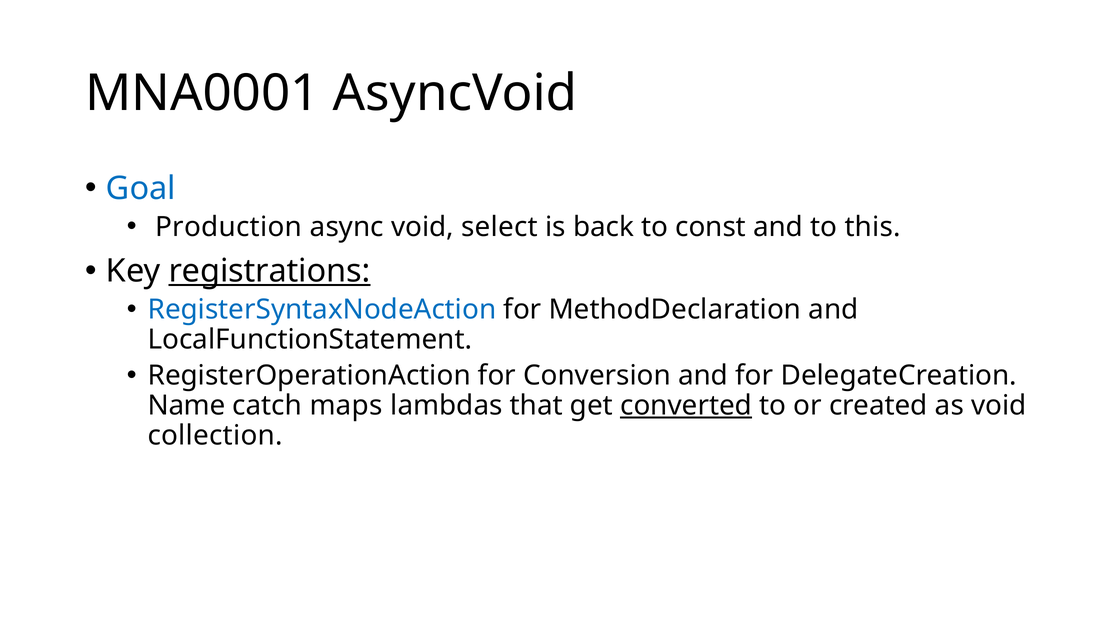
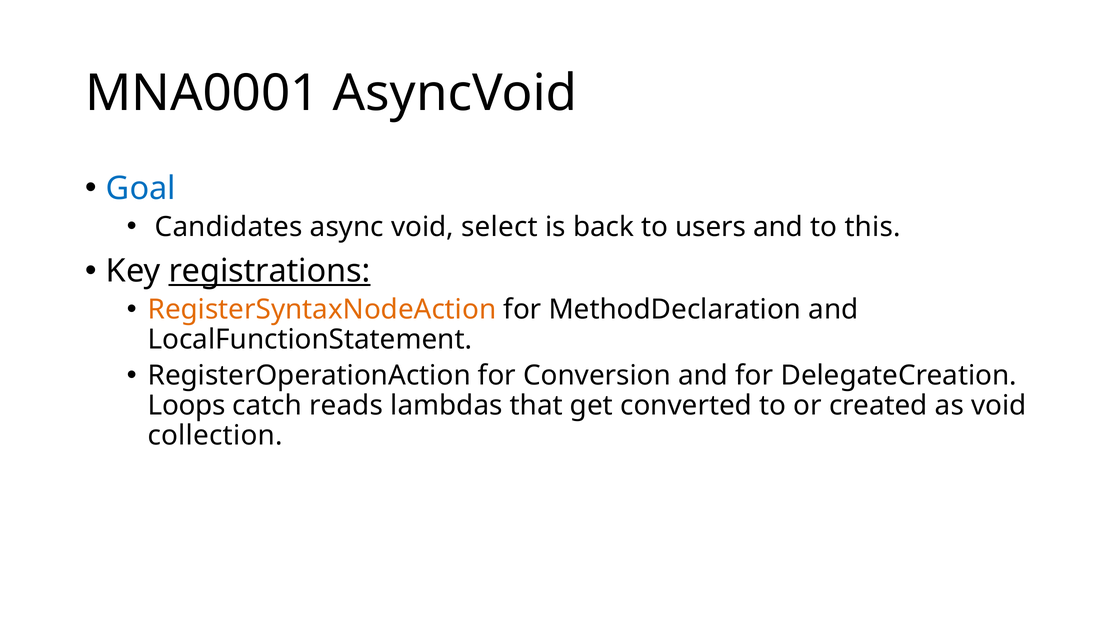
Production: Production -> Candidates
const: const -> users
RegisterSyntaxNodeAction colour: blue -> orange
Name: Name -> Loops
maps: maps -> reads
converted underline: present -> none
